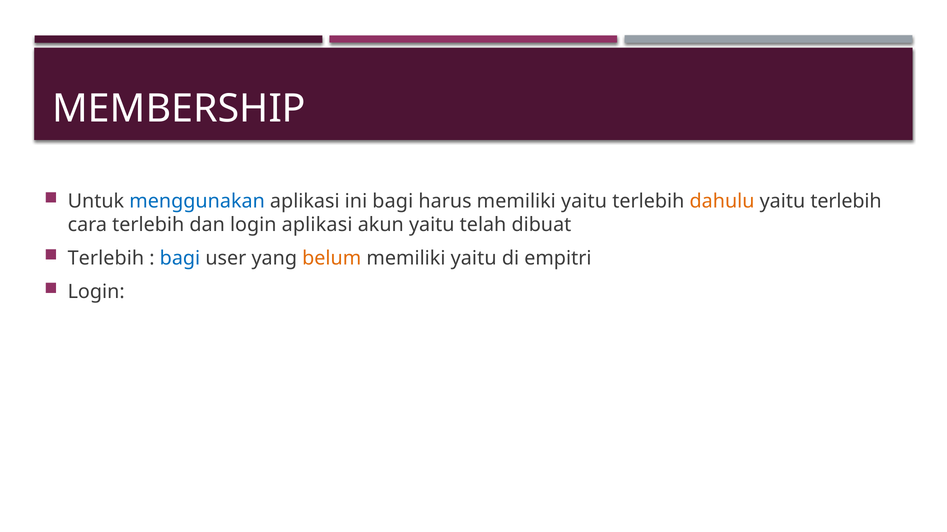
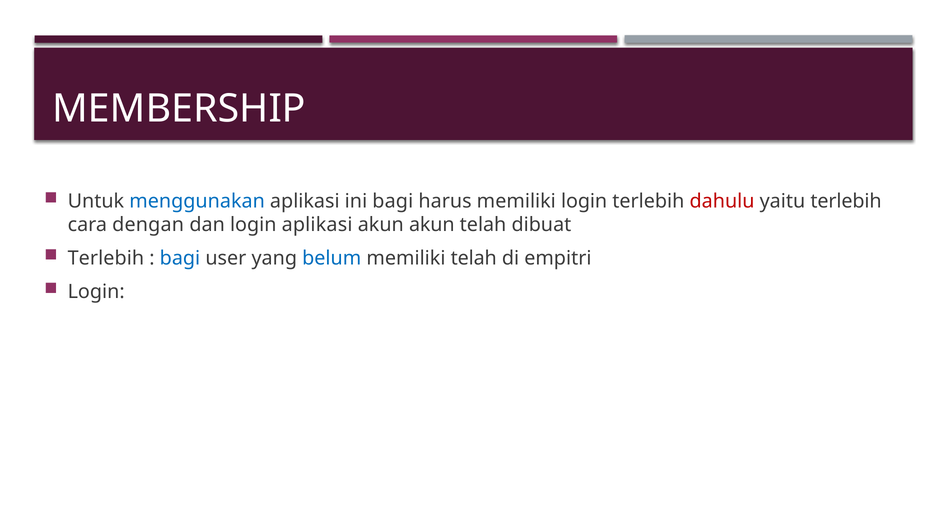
harus memiliki yaitu: yaitu -> login
dahulu colour: orange -> red
cara terlebih: terlebih -> dengan
akun yaitu: yaitu -> akun
belum colour: orange -> blue
yaitu at (474, 259): yaitu -> telah
